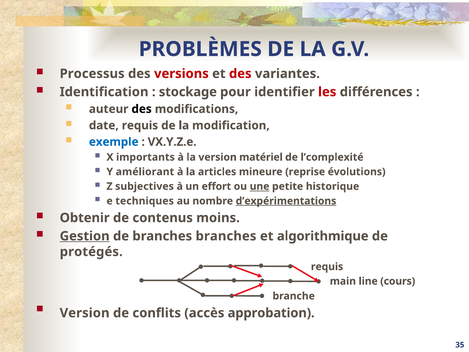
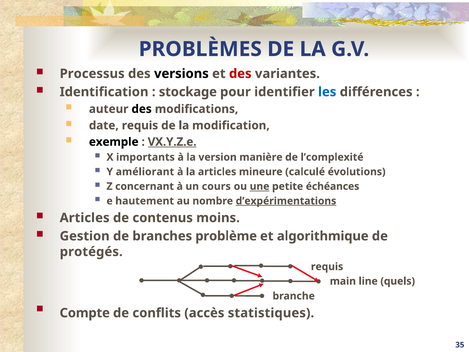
versions colour: red -> black
les colour: red -> blue
exemple colour: blue -> black
VX.Y.Z.e underline: none -> present
matériel: matériel -> manière
reprise: reprise -> calculé
subjectives: subjectives -> concernant
effort: effort -> cours
historique: historique -> échéances
techniques: techniques -> hautement
Obtenir at (85, 218): Obtenir -> Articles
Gestion underline: present -> none
branches branches: branches -> problème
cours: cours -> quels
Version at (85, 313): Version -> Compte
approbation: approbation -> statistiques
